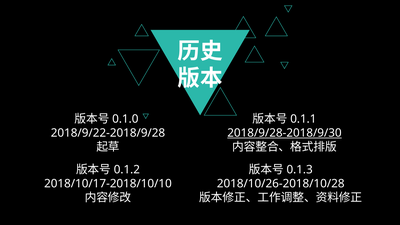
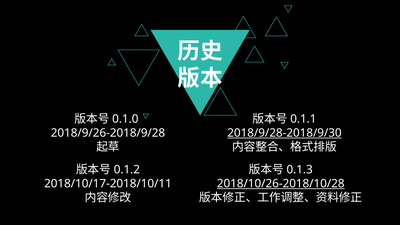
2018/9/22-2018/9/28: 2018/9/22-2018/9/28 -> 2018/9/26-2018/9/28
2018/10/17-2018/10/10: 2018/10/17-2018/10/10 -> 2018/10/17-2018/10/11
2018/10/26-2018/10/28 underline: none -> present
